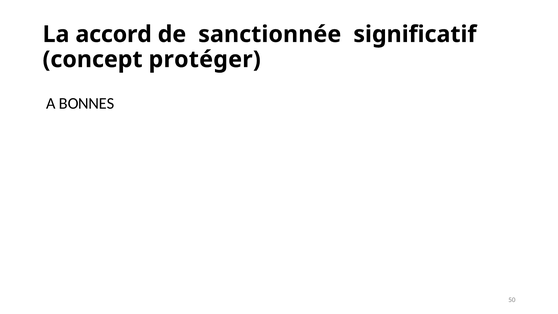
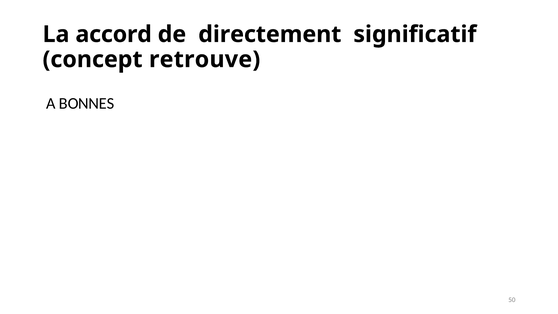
sanctionnée: sanctionnée -> directement
protéger: protéger -> retrouve
